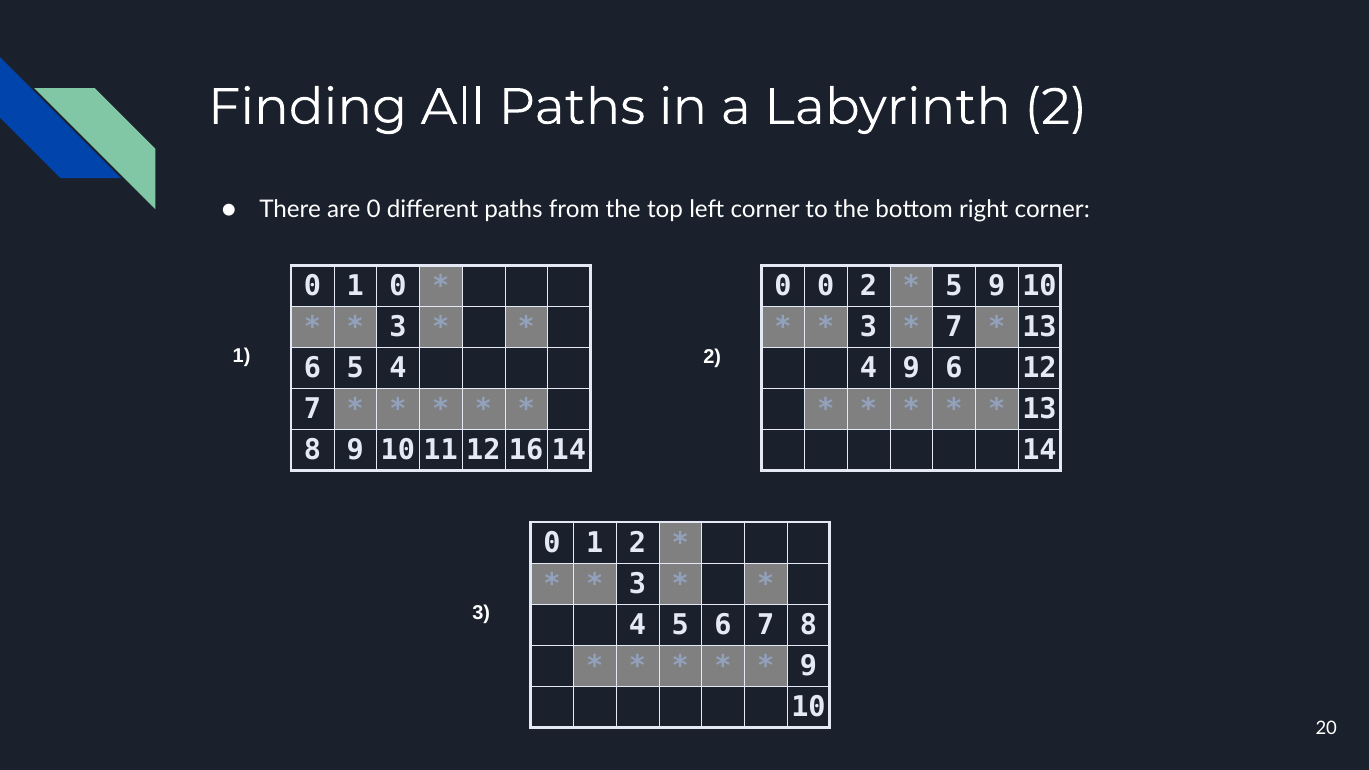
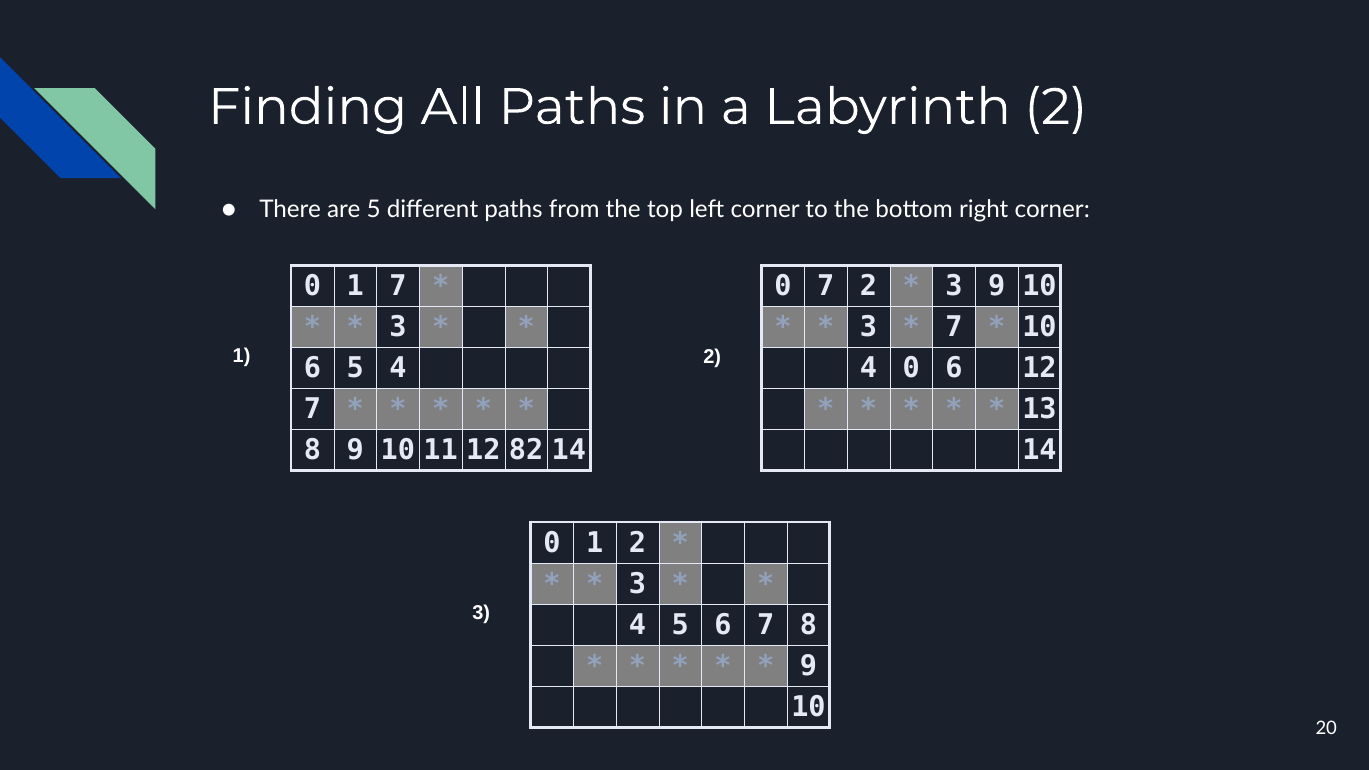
are 0: 0 -> 5
1 0: 0 -> 7
0 0: 0 -> 7
5 at (954, 286): 5 -> 3
13 at (1039, 327): 13 -> 10
4 9: 9 -> 0
16: 16 -> 82
